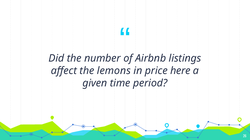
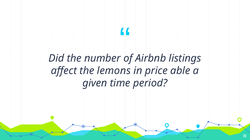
here: here -> able
